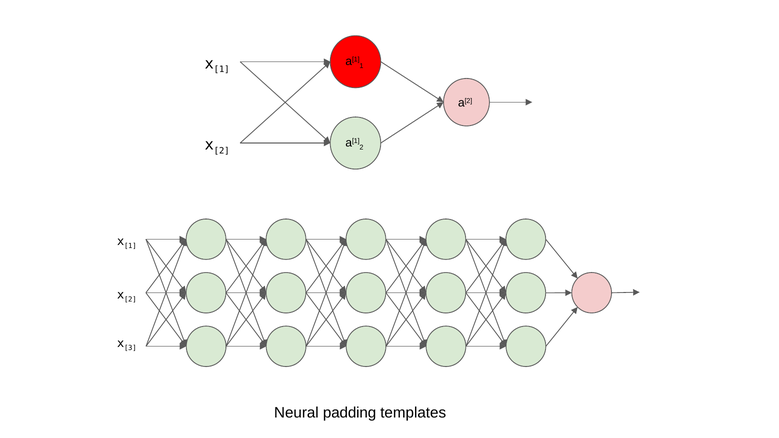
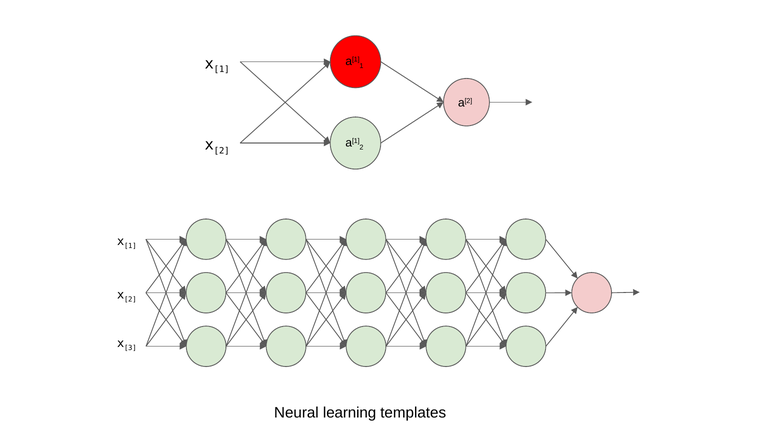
padding: padding -> learning
